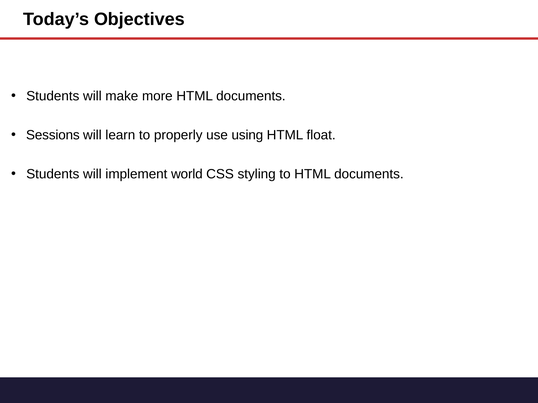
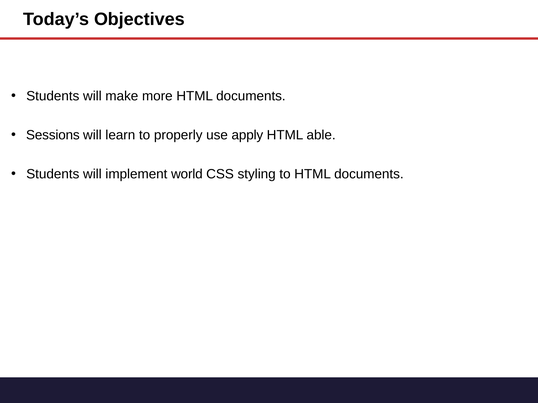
using: using -> apply
float: float -> able
